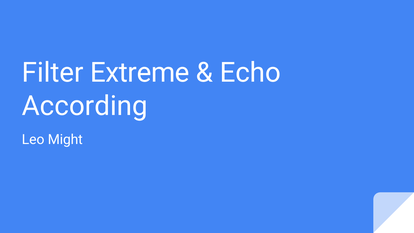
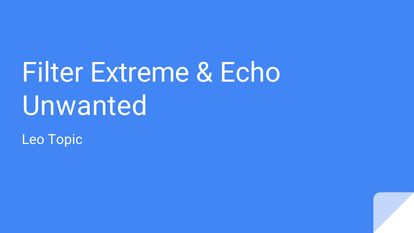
According: According -> Unwanted
Might: Might -> Topic
